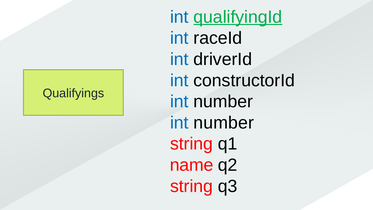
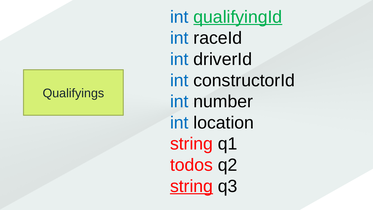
number at (224, 123): number -> location
name: name -> todos
string at (192, 186) underline: none -> present
